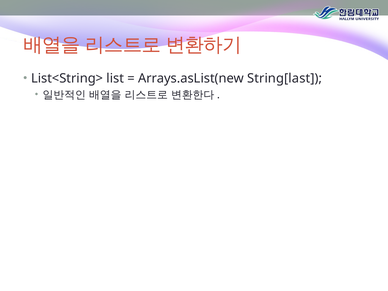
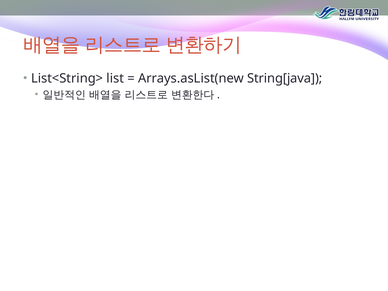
String[last: String[last -> String[java
